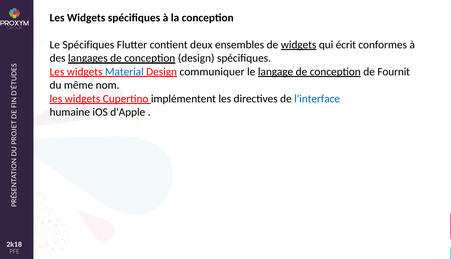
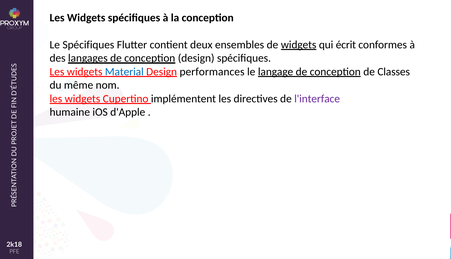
communiquer: communiquer -> performances
Fournit: Fournit -> Classes
l'interface colour: blue -> purple
